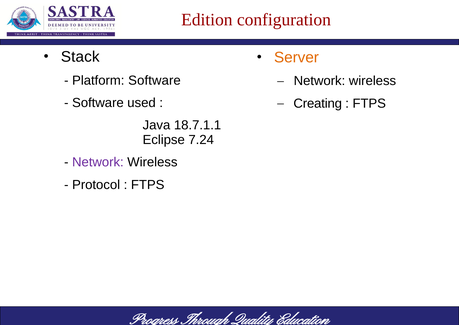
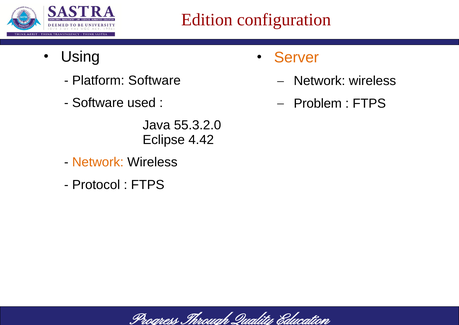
Stack: Stack -> Using
Creating: Creating -> Problem
18.7.1.1: 18.7.1.1 -> 55.3.2.0
7.24: 7.24 -> 4.42
Network at (98, 162) colour: purple -> orange
